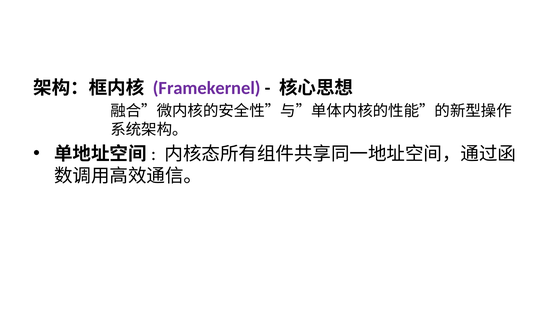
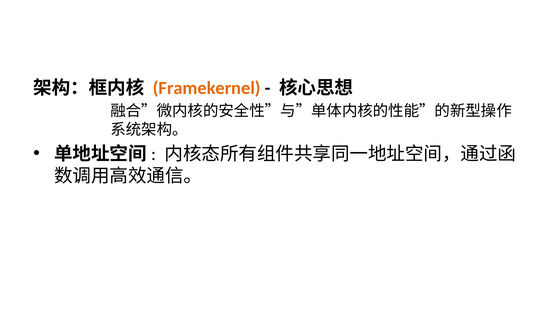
Framekernel colour: purple -> orange
